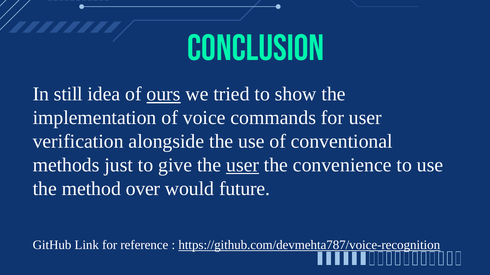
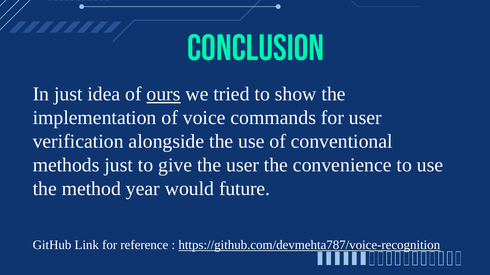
In still: still -> just
user at (243, 165) underline: present -> none
over: over -> year
